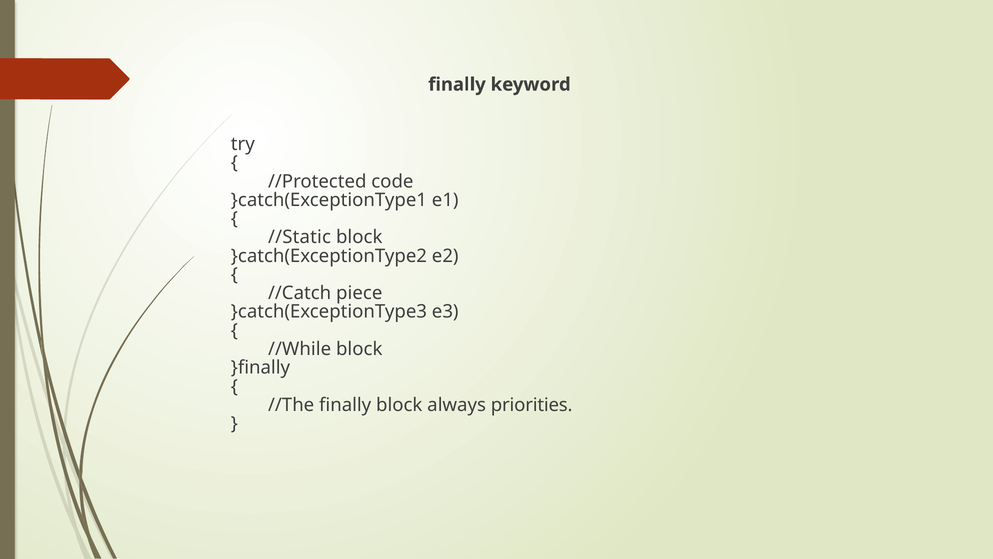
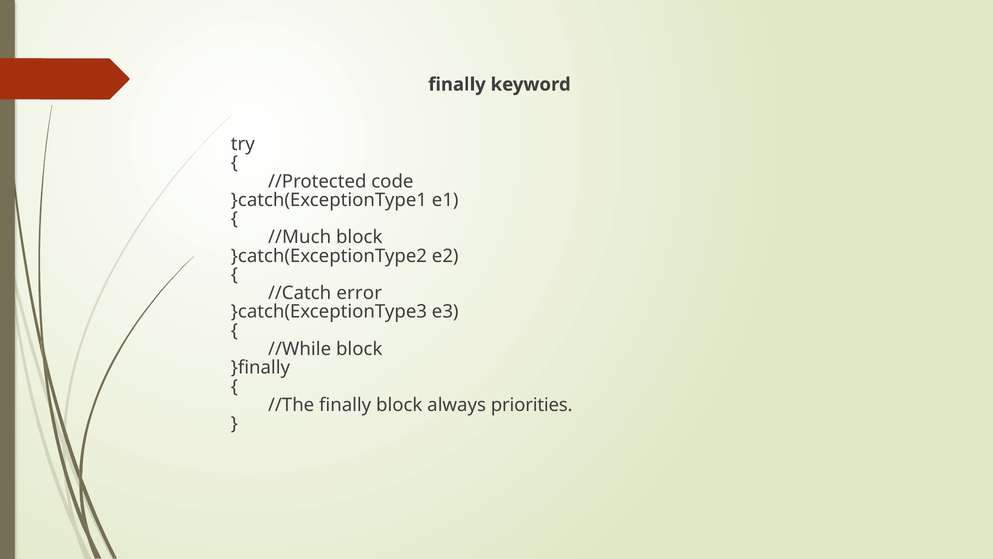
//Static: //Static -> //Much
piece: piece -> error
